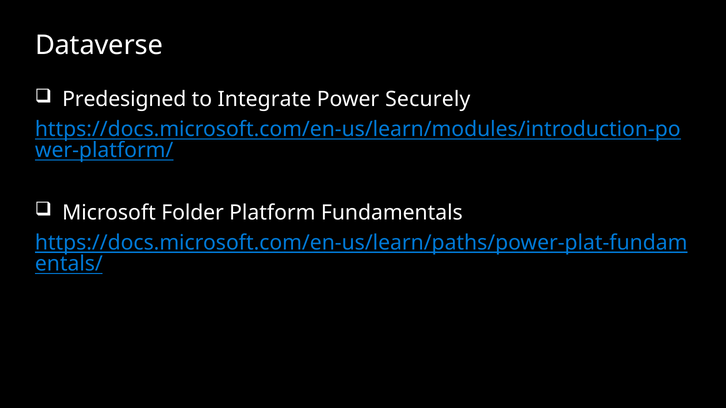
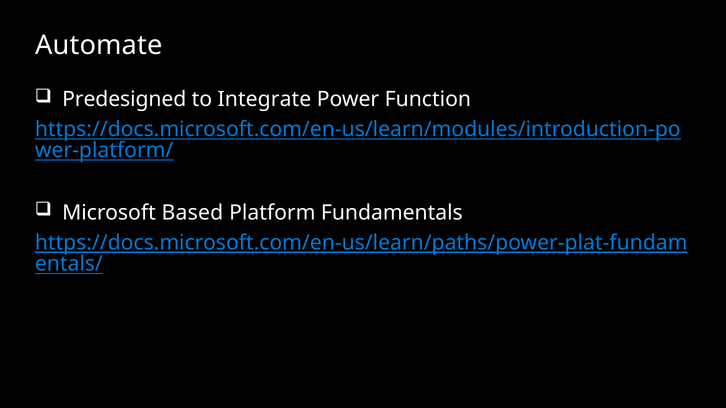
Dataverse: Dataverse -> Automate
Securely: Securely -> Function
Folder: Folder -> Based
